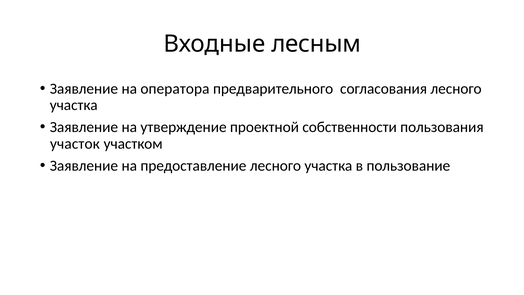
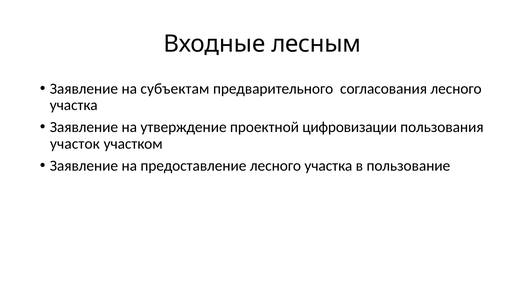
оператора: оператора -> субъектам
собственности: собственности -> цифровизации
